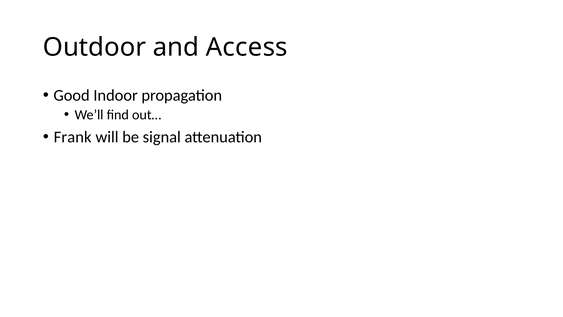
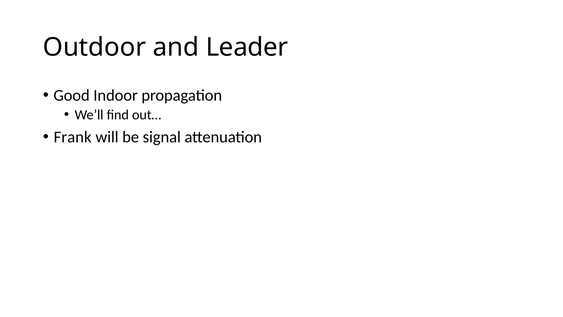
Access: Access -> Leader
